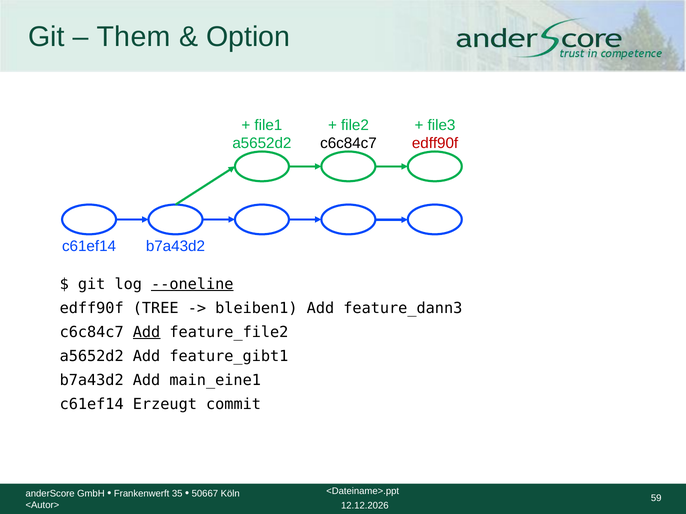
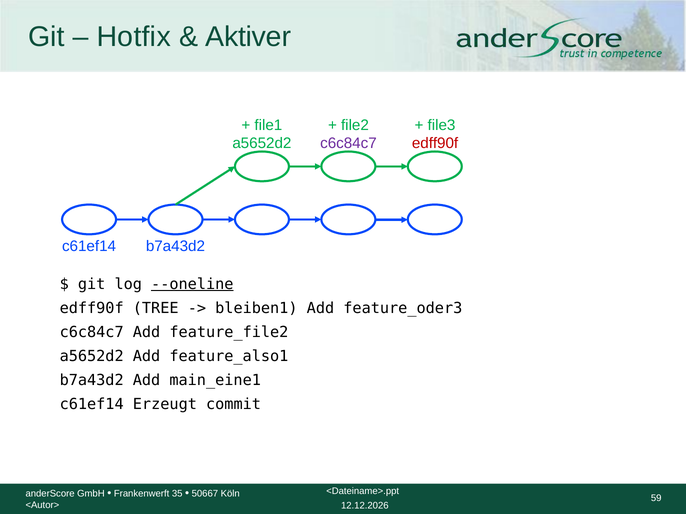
Them: Them -> Hotfix
Option: Option -> Aktiver
c6c84c7 at (348, 143) colour: black -> purple
feature_dann3: feature_dann3 -> feature_oder3
Add at (147, 332) underline: present -> none
feature_gibt1: feature_gibt1 -> feature_also1
